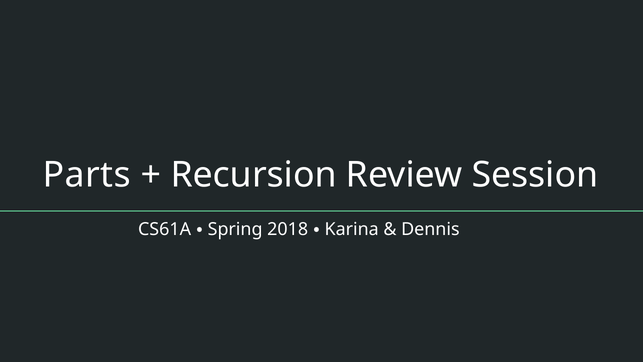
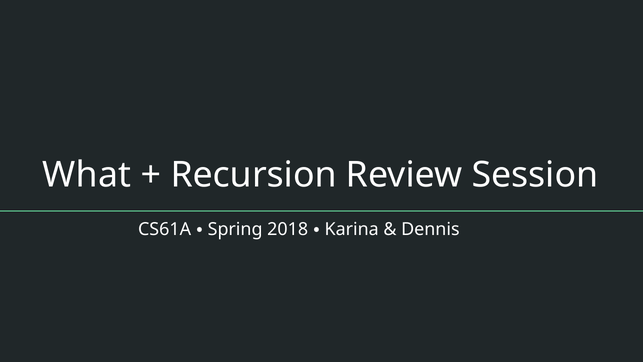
Parts: Parts -> What
